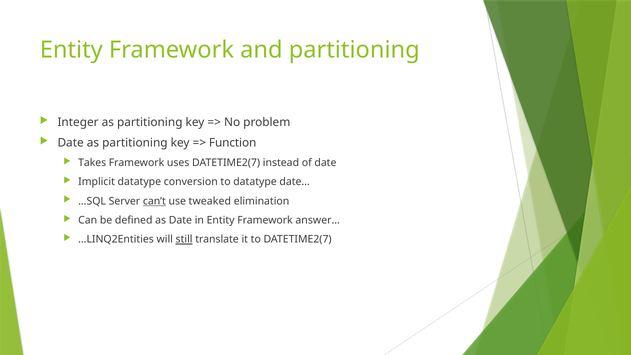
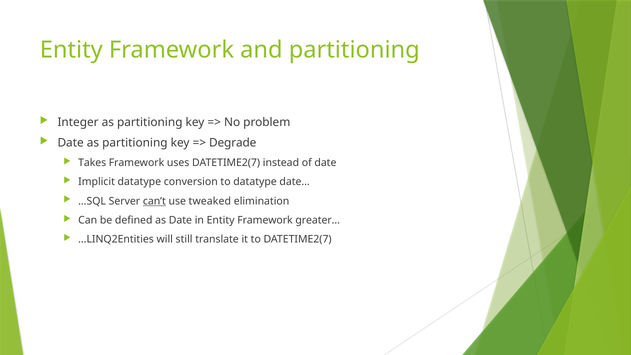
Function: Function -> Degrade
answer…: answer… -> greater…
still underline: present -> none
